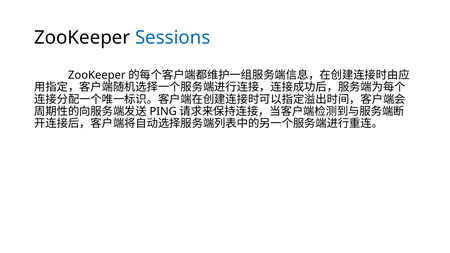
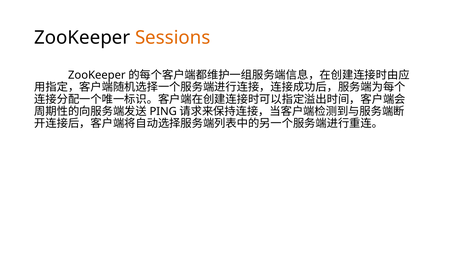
Sessions colour: blue -> orange
